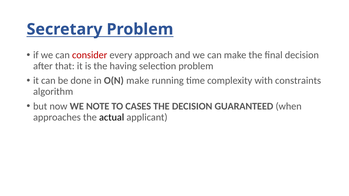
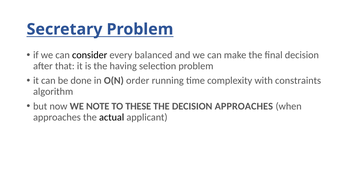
consider colour: red -> black
approach: approach -> balanced
O(N make: make -> order
CASES: CASES -> THESE
DECISION GUARANTEED: GUARANTEED -> APPROACHES
